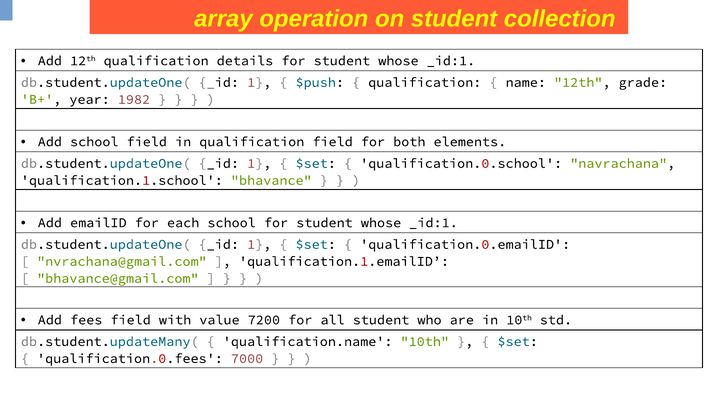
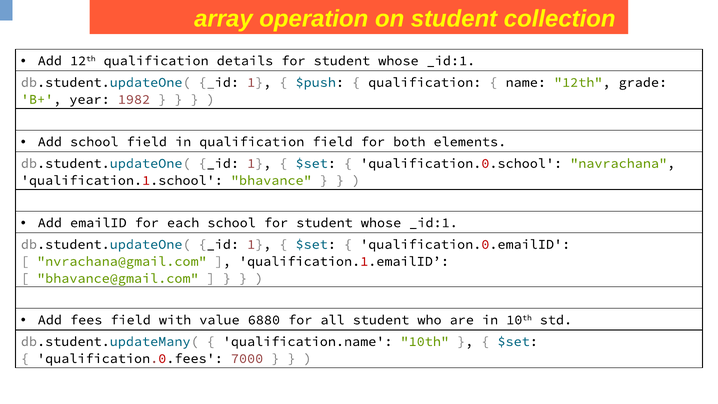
7200: 7200 -> 6880
